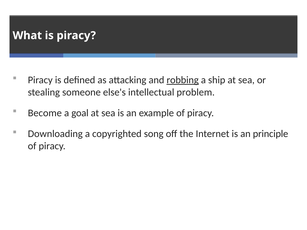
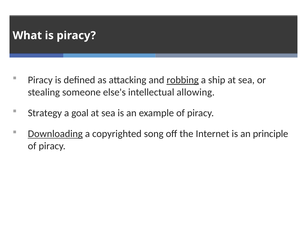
problem: problem -> allowing
Become: Become -> Strategy
Downloading underline: none -> present
